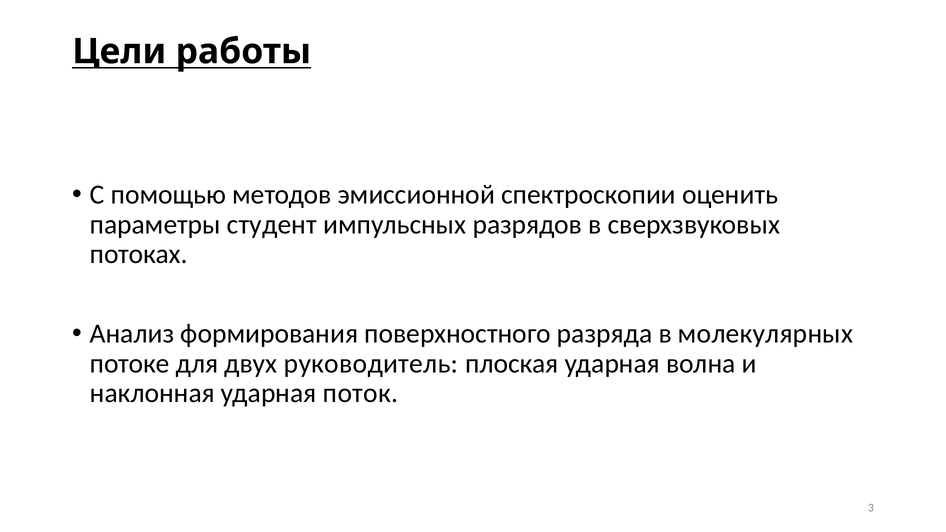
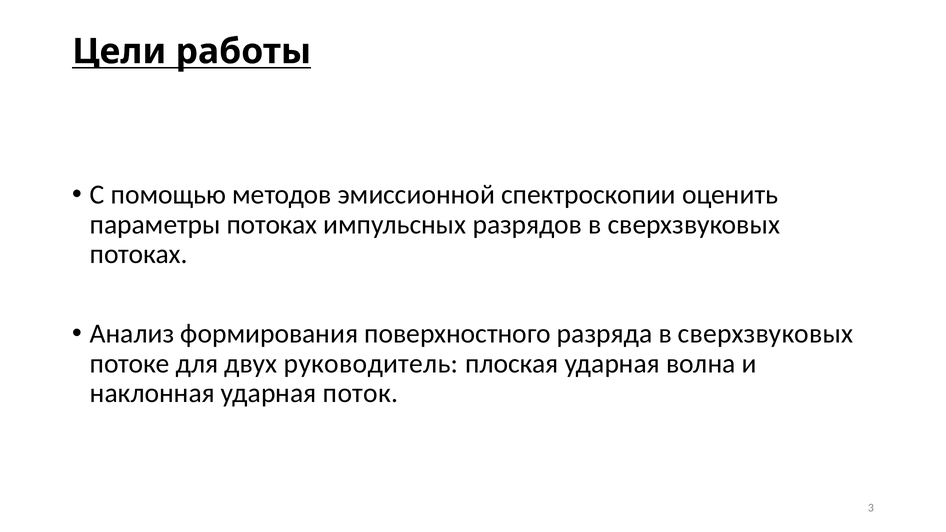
параметры студент: студент -> потоках
разряда в молекулярных: молекулярных -> сверхзвуковых
